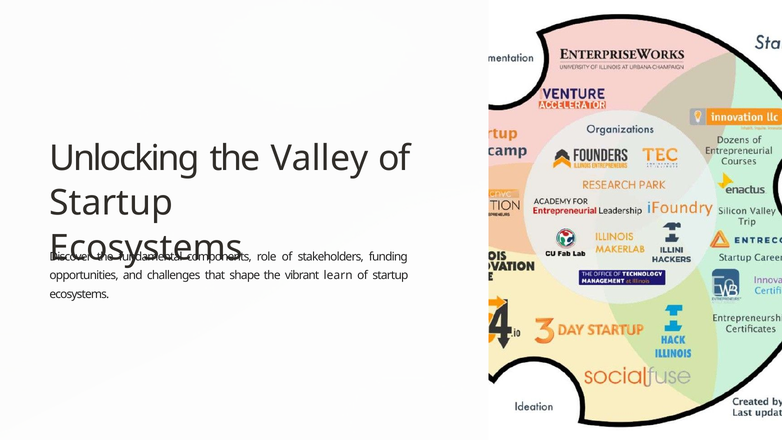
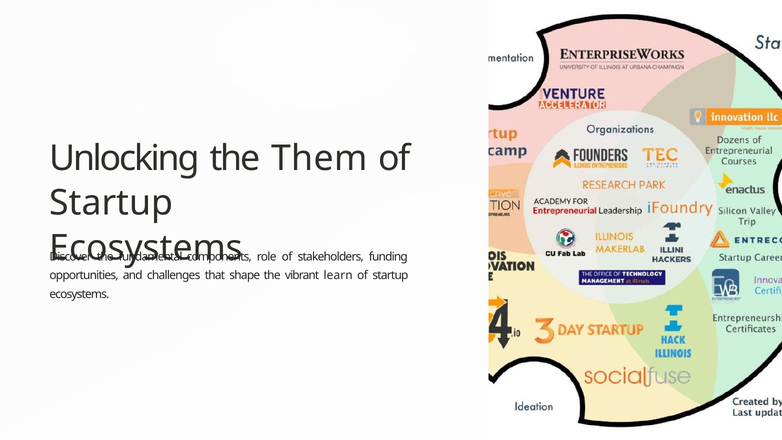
Valley: Valley -> Them
